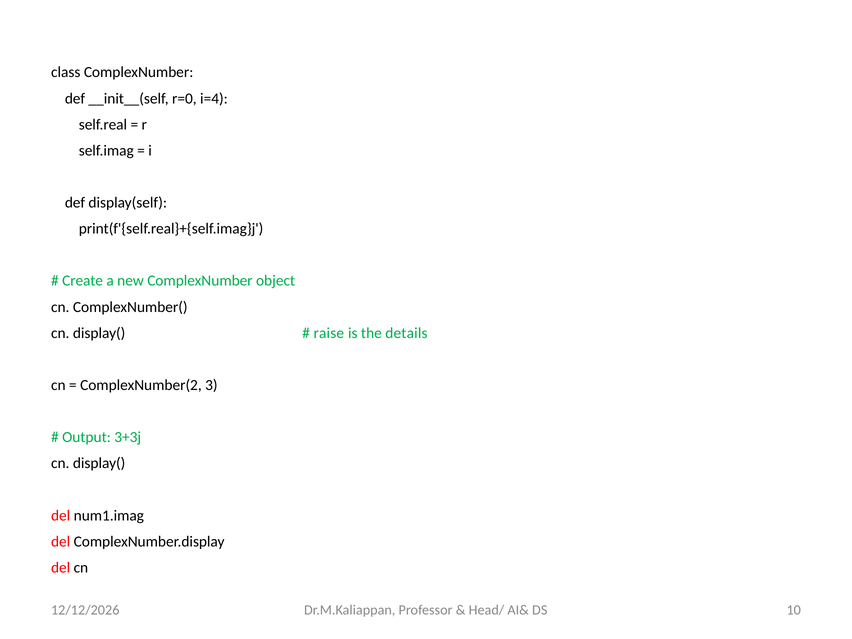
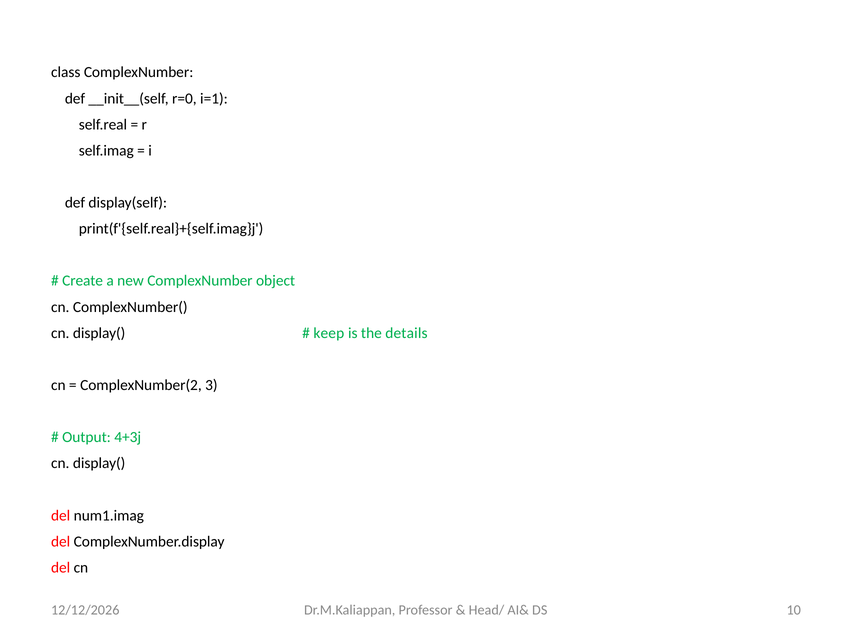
i=4: i=4 -> i=1
raise: raise -> keep
3+3j: 3+3j -> 4+3j
